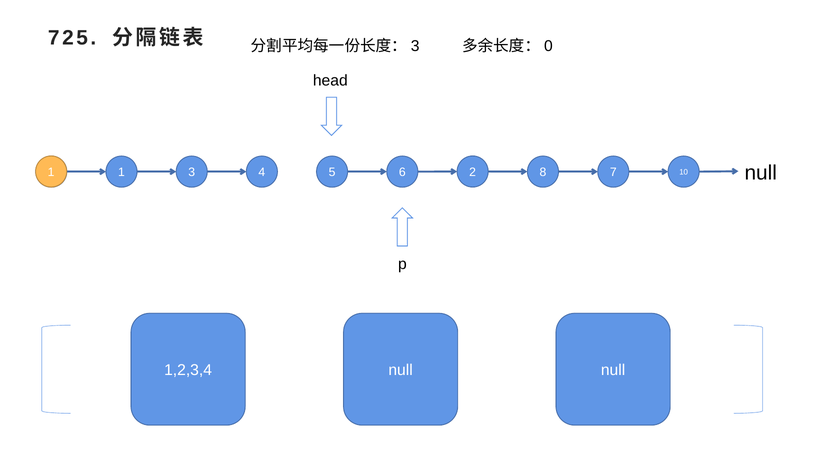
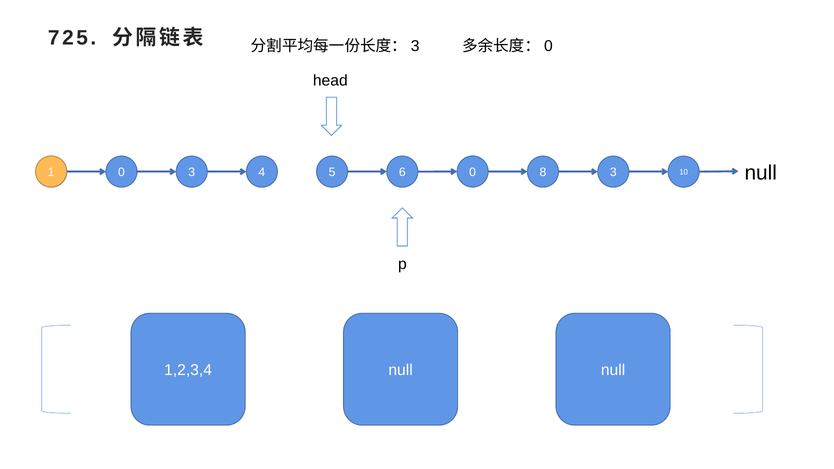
1 at (121, 173): 1 -> 0
2 at (473, 172): 2 -> 0
8 7: 7 -> 3
